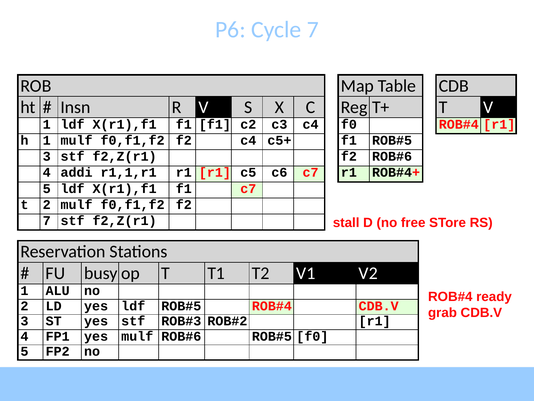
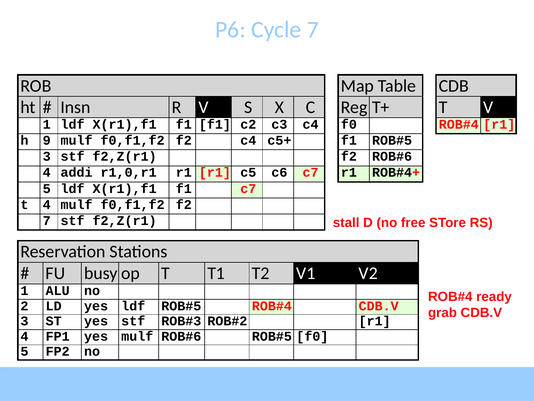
h 1: 1 -> 9
r1,1,r1: r1,1,r1 -> r1,0,r1
t 2: 2 -> 4
